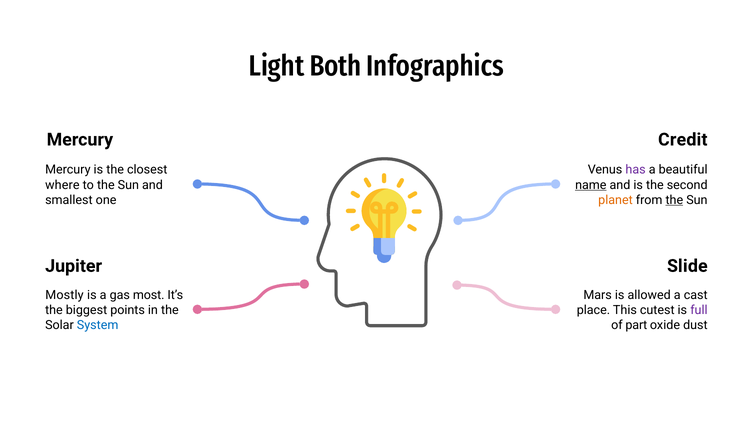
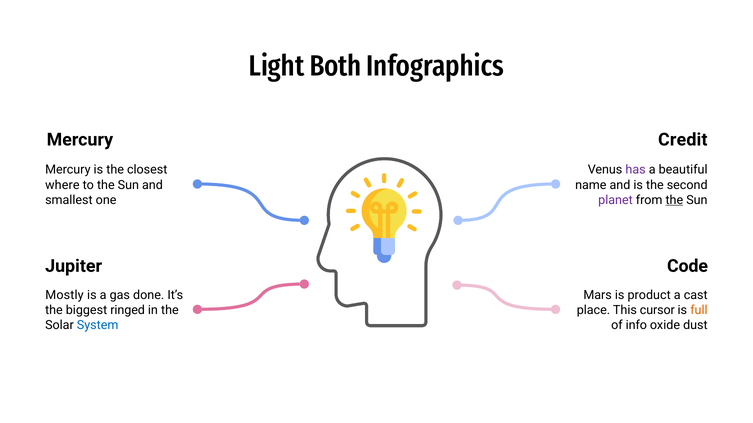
name underline: present -> none
planet colour: orange -> purple
Slide: Slide -> Code
most: most -> done
allowed: allowed -> product
points: points -> ringed
cutest: cutest -> cursor
full colour: purple -> orange
part: part -> info
